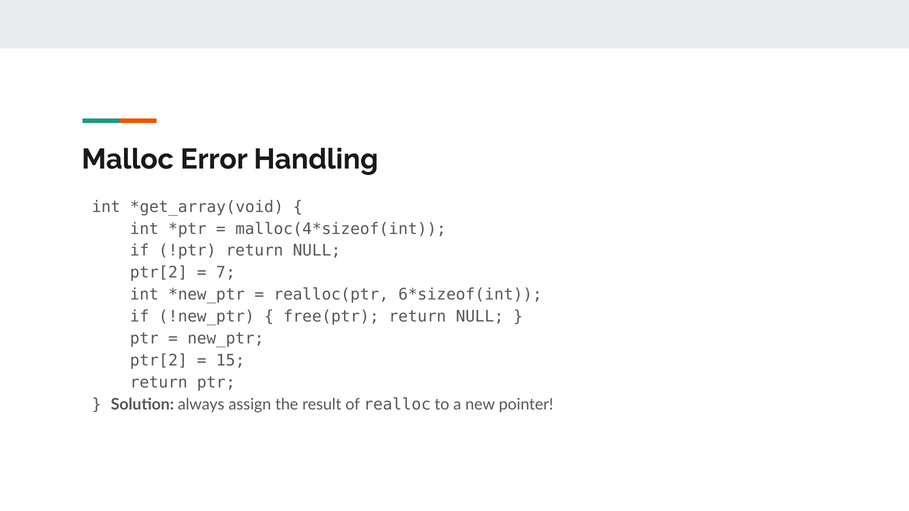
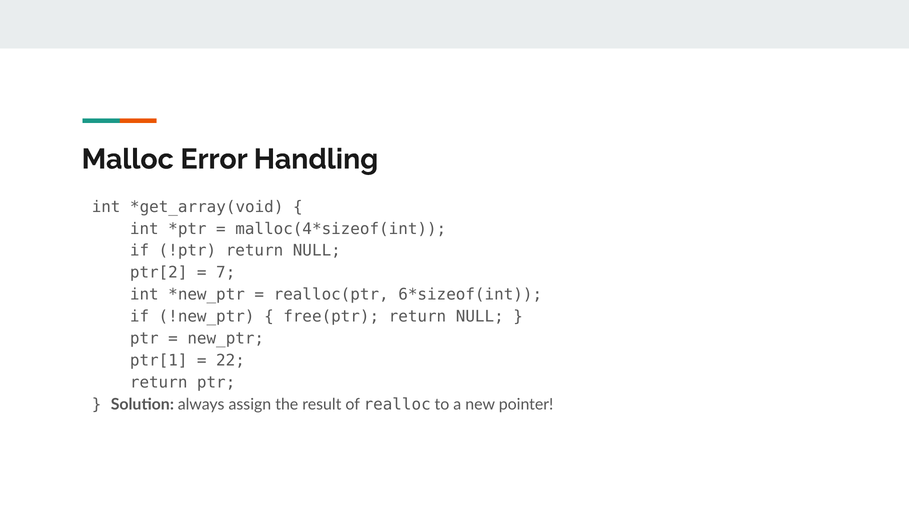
ptr[2 at (159, 361): ptr[2 -> ptr[1
15: 15 -> 22
